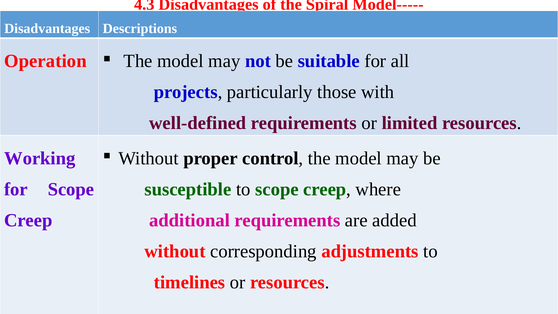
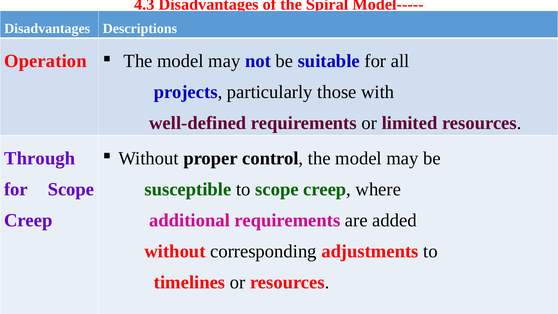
Working: Working -> Through
